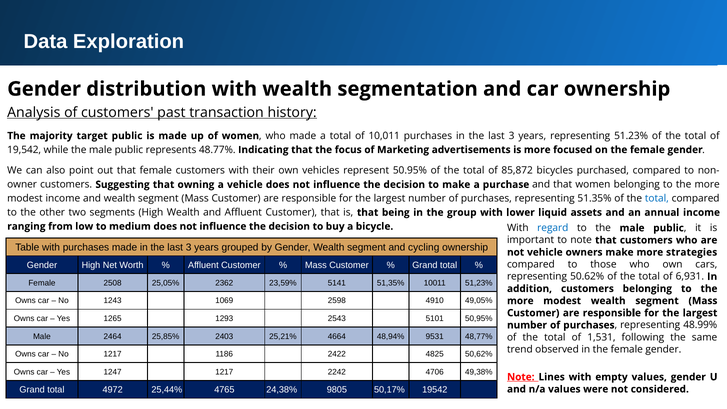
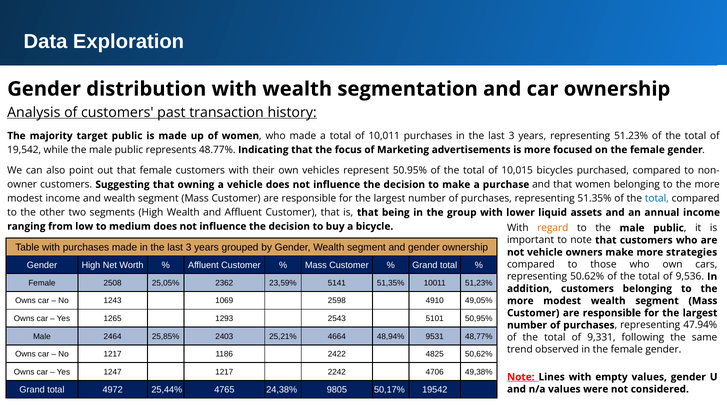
85,872: 85,872 -> 10,015
regard colour: blue -> orange
and cycling: cycling -> gender
6,931: 6,931 -> 9,536
48.99%: 48.99% -> 47.94%
1,531: 1,531 -> 9,331
